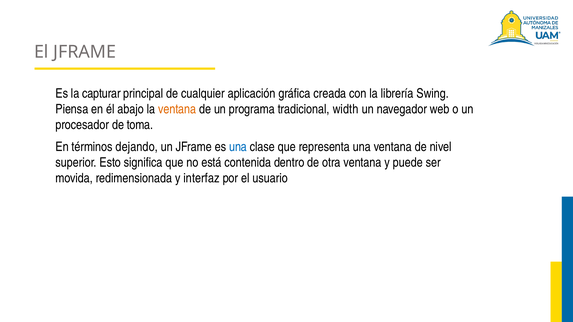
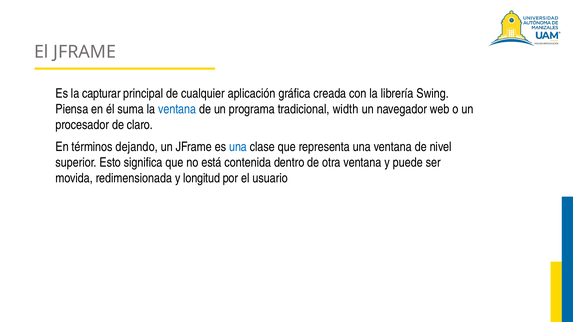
abajo: abajo -> suma
ventana at (177, 109) colour: orange -> blue
toma: toma -> claro
interfaz: interfaz -> longitud
